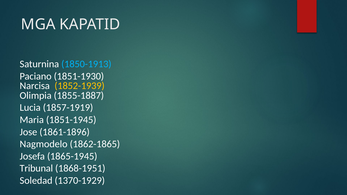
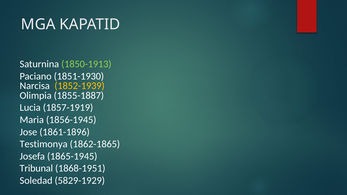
1850-1913 colour: light blue -> light green
1851-1945: 1851-1945 -> 1856-1945
Nagmodelo: Nagmodelo -> Testimonya
1370-1929: 1370-1929 -> 5829-1929
